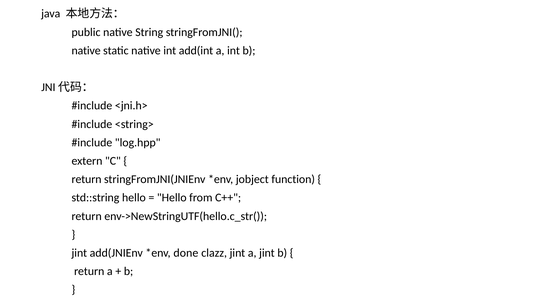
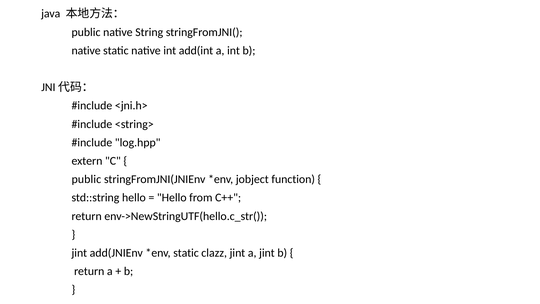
return at (87, 179): return -> public
done at (186, 253): done -> static
